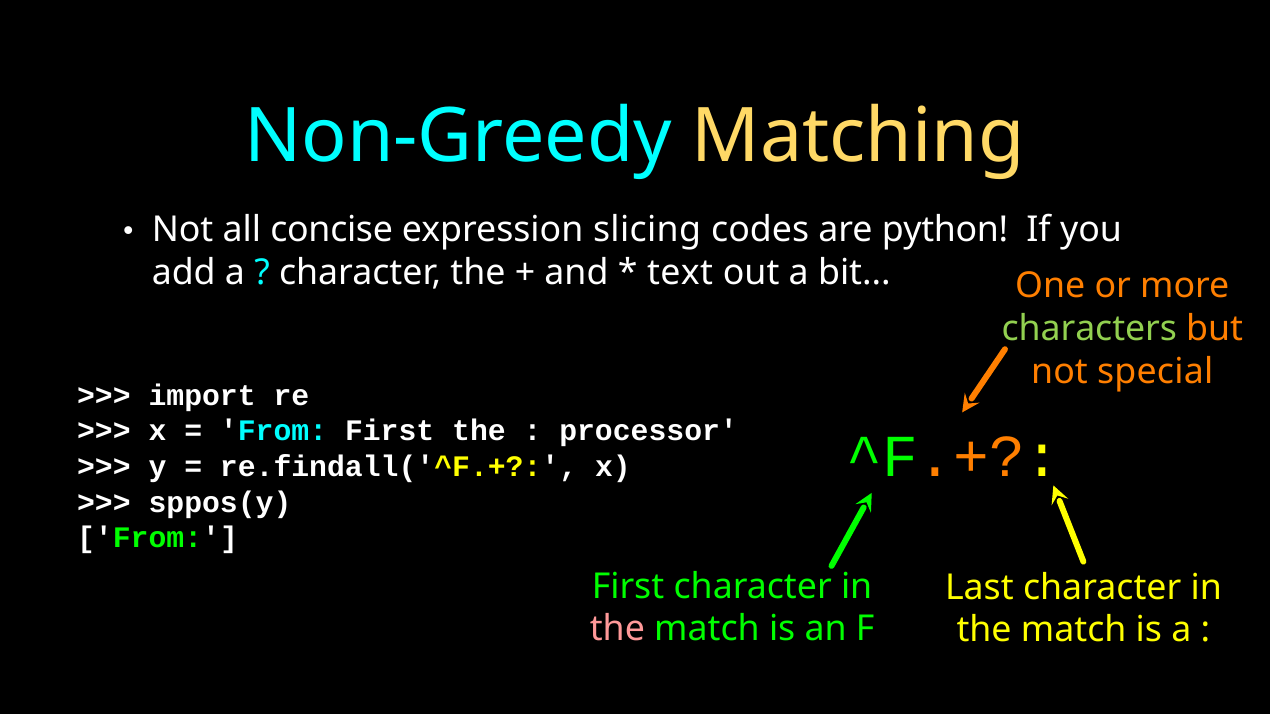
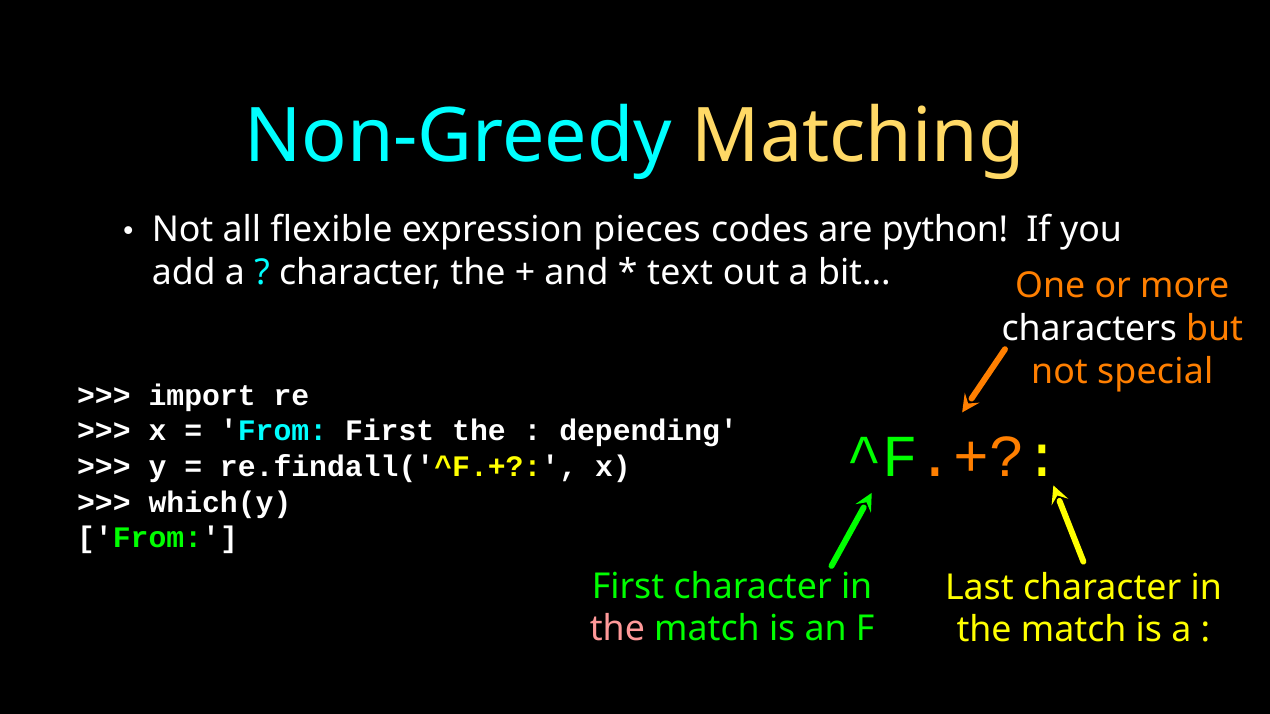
concise: concise -> flexible
slicing: slicing -> pieces
characters colour: light green -> white
processor: processor -> depending
sppos(y: sppos(y -> which(y
